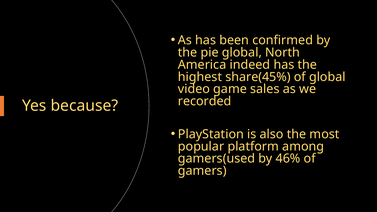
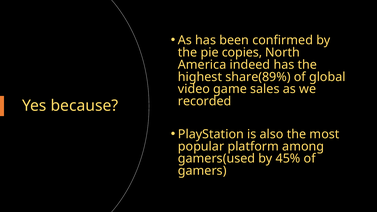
pie global: global -> copies
share(45%: share(45% -> share(89%
46%: 46% -> 45%
